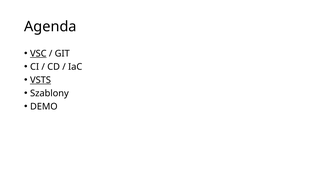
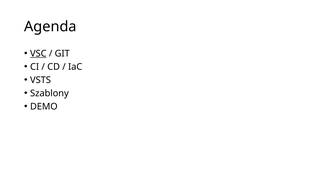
VSTS underline: present -> none
